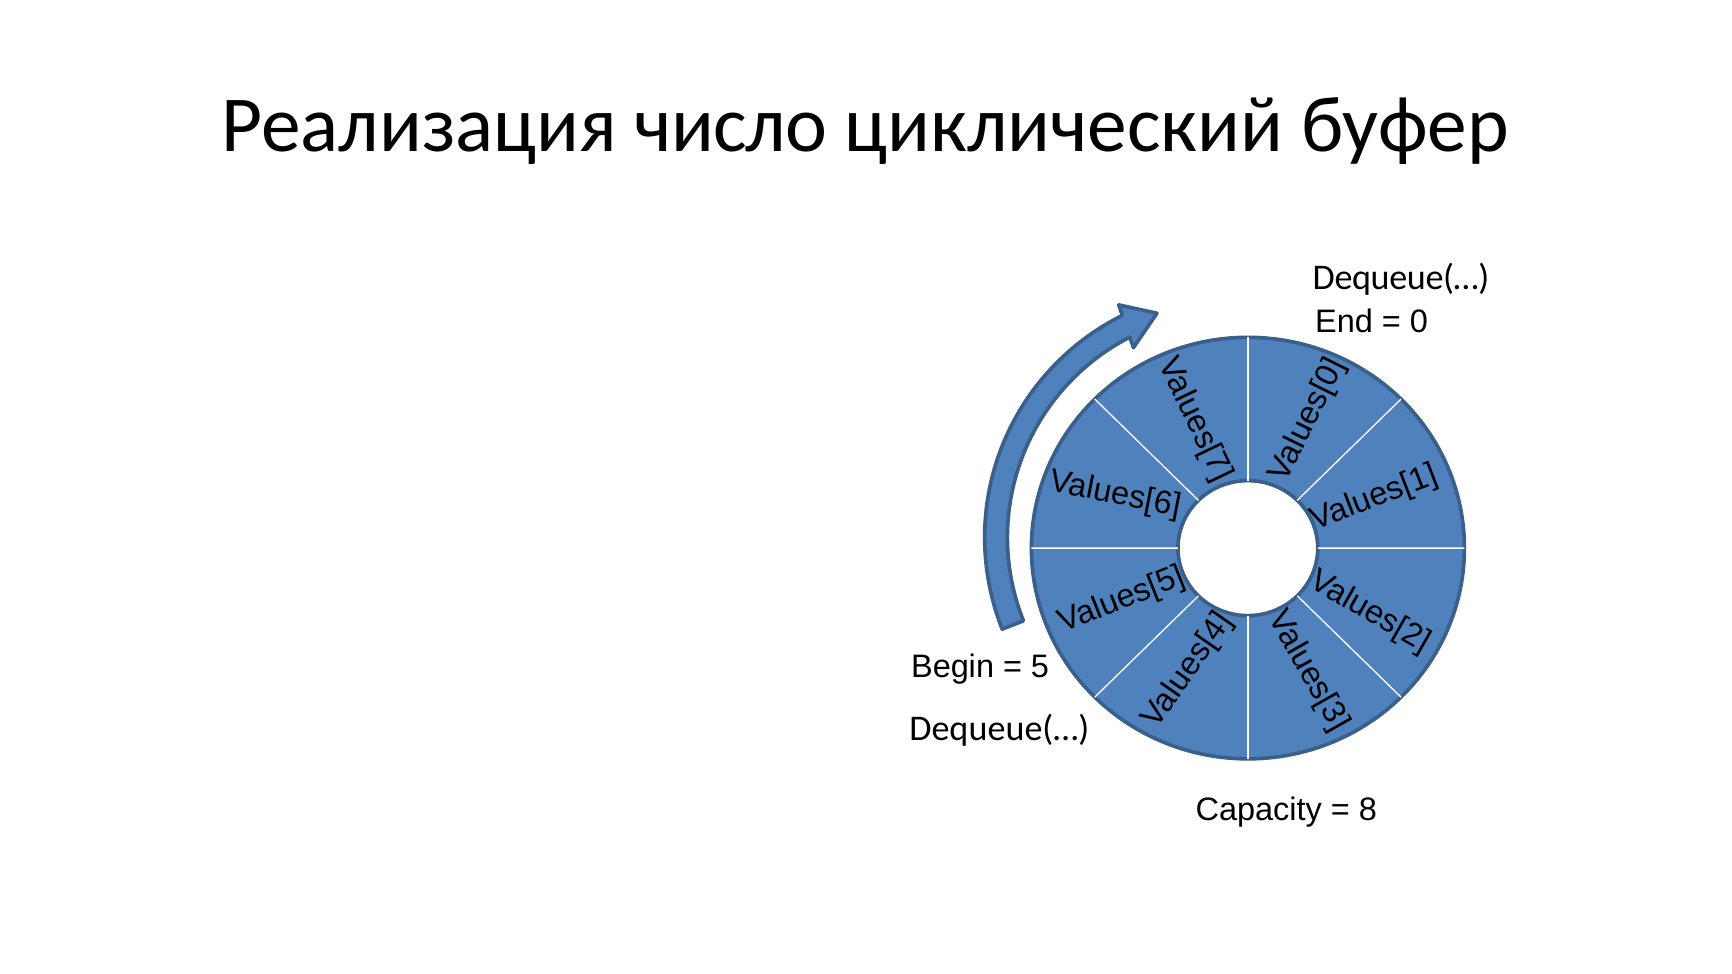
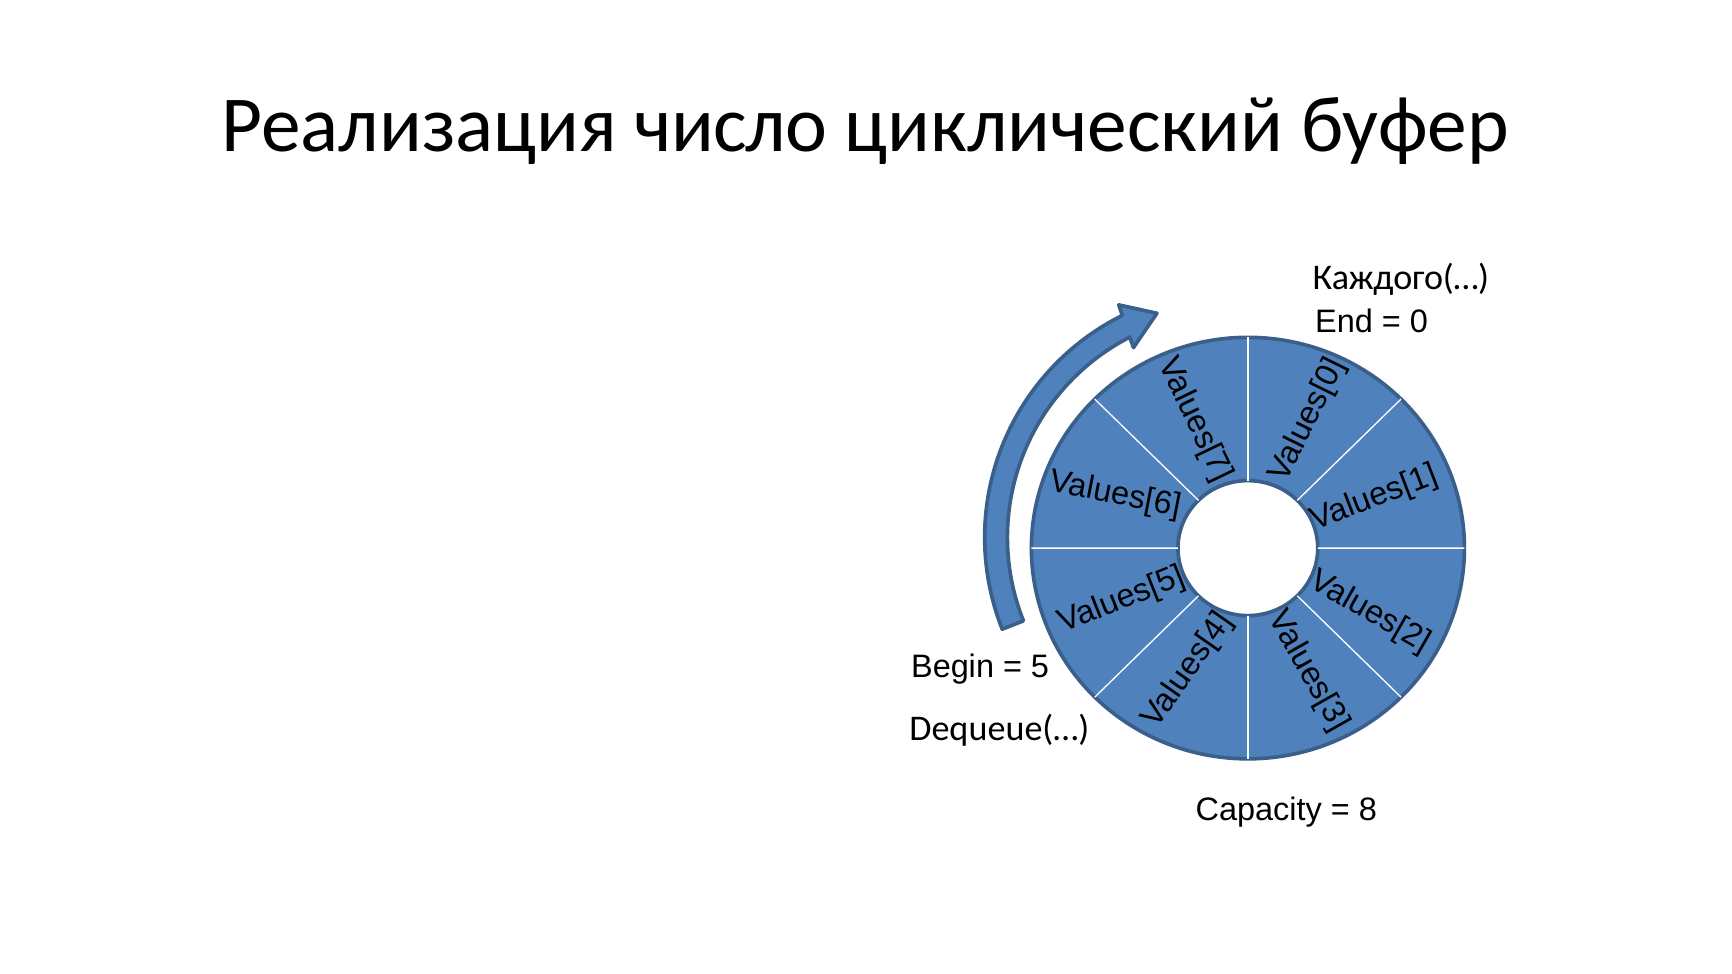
Dequeue(… at (1401, 278): Dequeue(… -> Каждого(…
